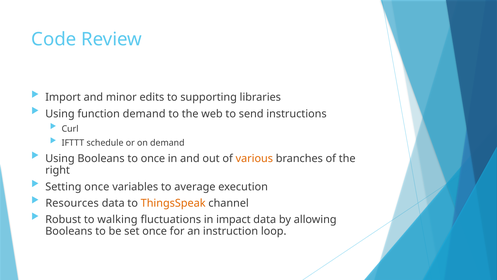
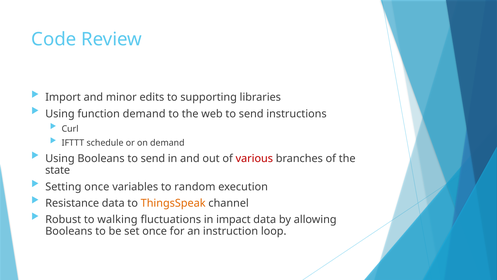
Booleans to once: once -> send
various colour: orange -> red
right: right -> state
average: average -> random
Resources: Resources -> Resistance
